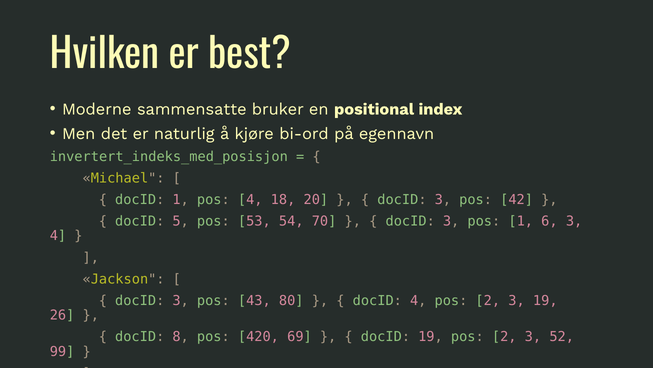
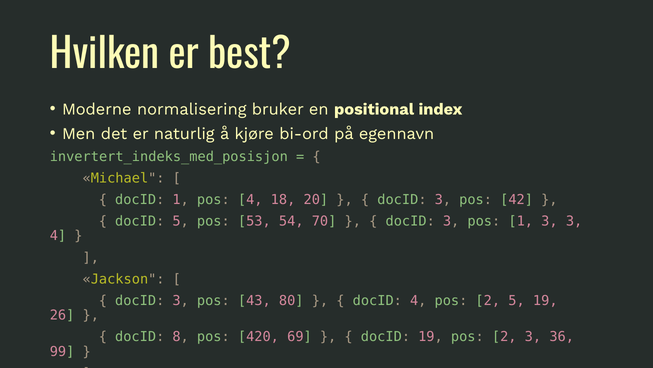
sammensatte: sammensatte -> normalisering
1 6: 6 -> 3
4 pos 2 3: 3 -> 5
52: 52 -> 36
